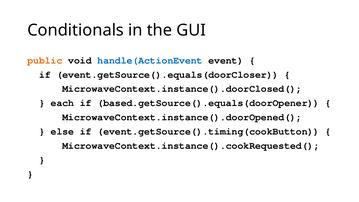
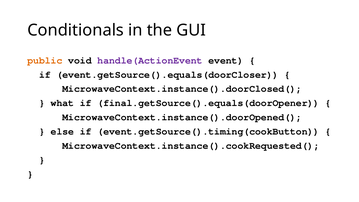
handle(ActionEvent colour: blue -> purple
each: each -> what
based.getSource().equals(doorOpener: based.getSource().equals(doorOpener -> final.getSource().equals(doorOpener
